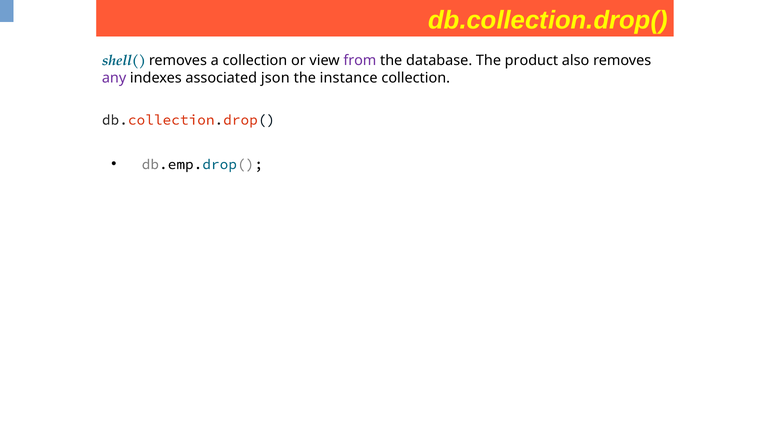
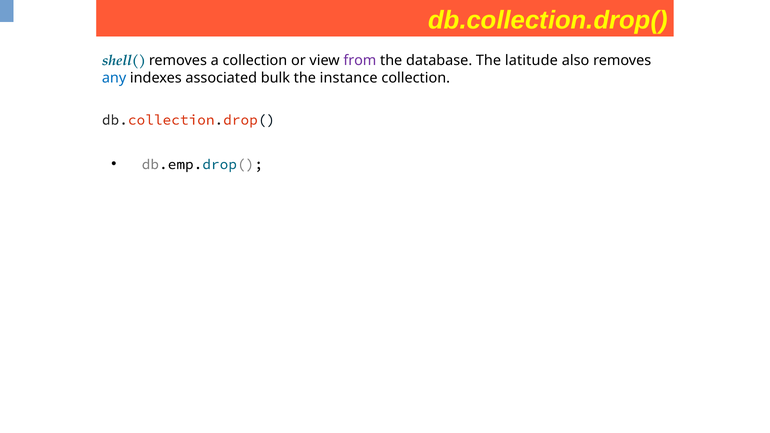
product: product -> latitude
any colour: purple -> blue
json: json -> bulk
